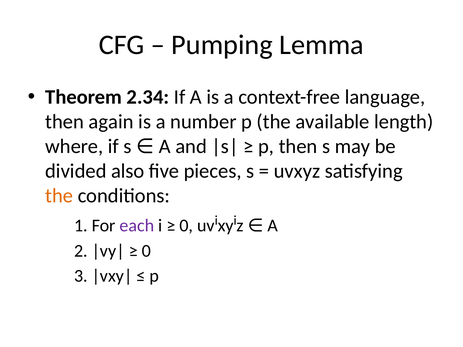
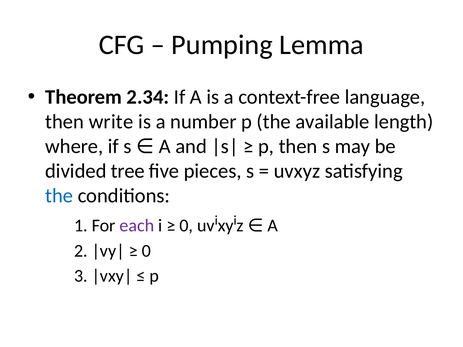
again: again -> write
also: also -> tree
the at (59, 196) colour: orange -> blue
